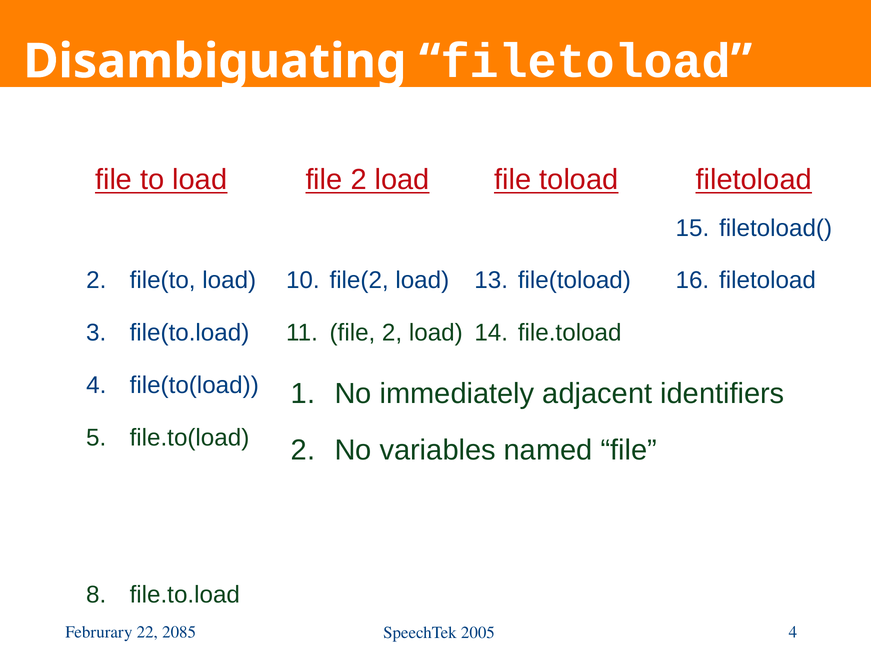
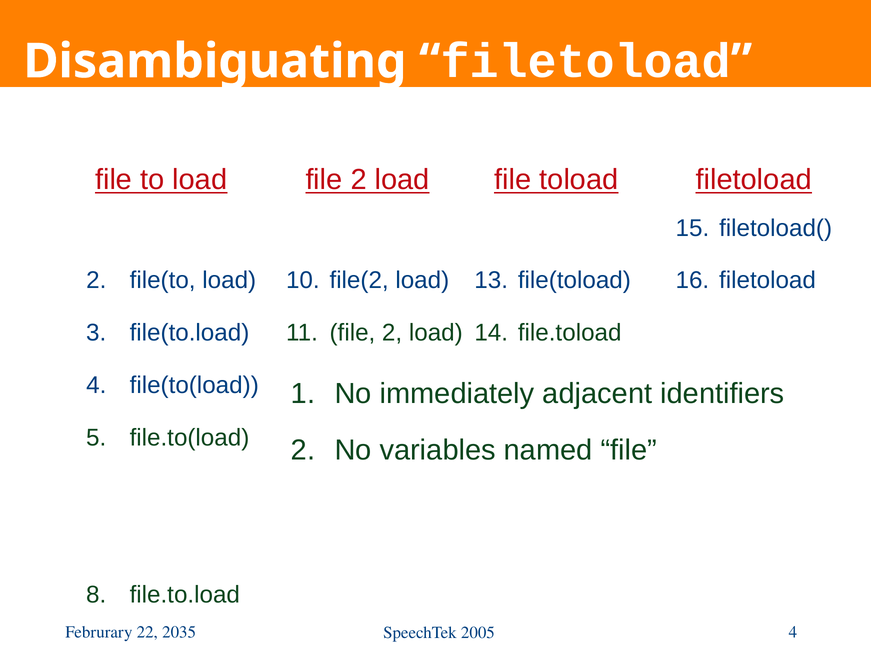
2085: 2085 -> 2035
